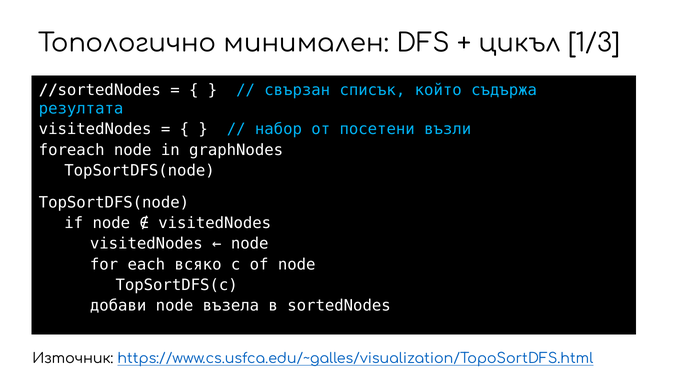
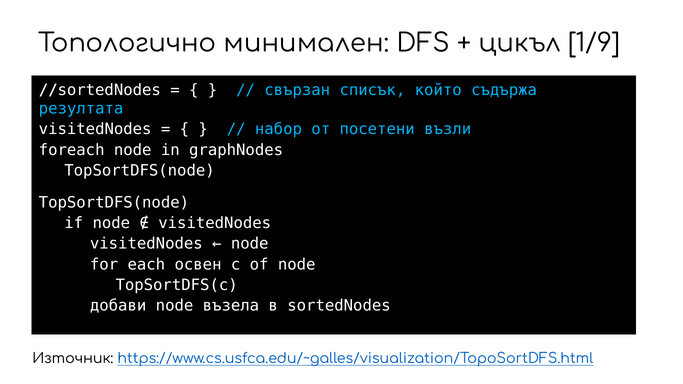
1/3: 1/3 -> 1/9
всяко: всяко -> освен
